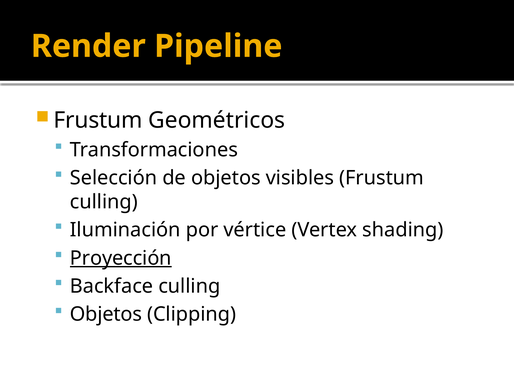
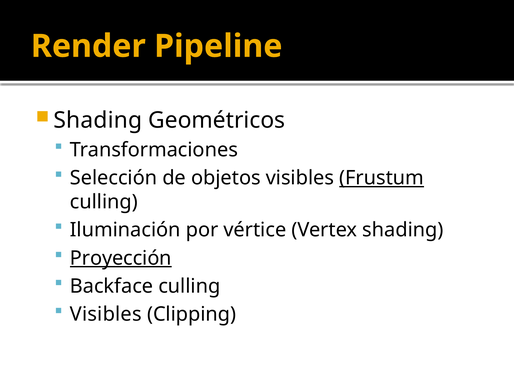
Frustum at (98, 120): Frustum -> Shading
Frustum at (382, 178) underline: none -> present
Objetos at (106, 314): Objetos -> Visibles
